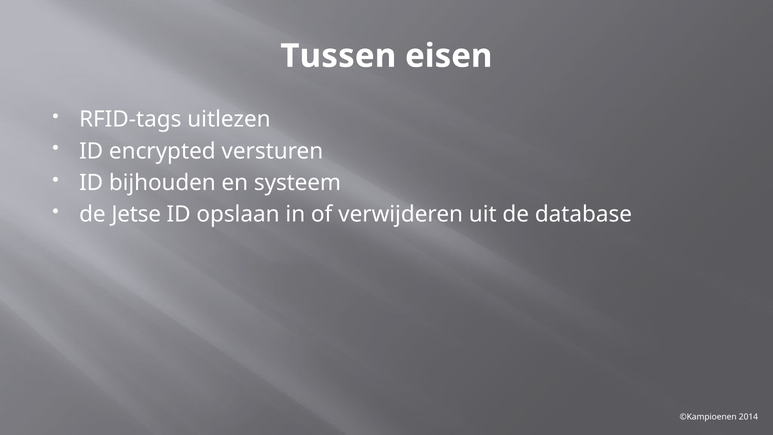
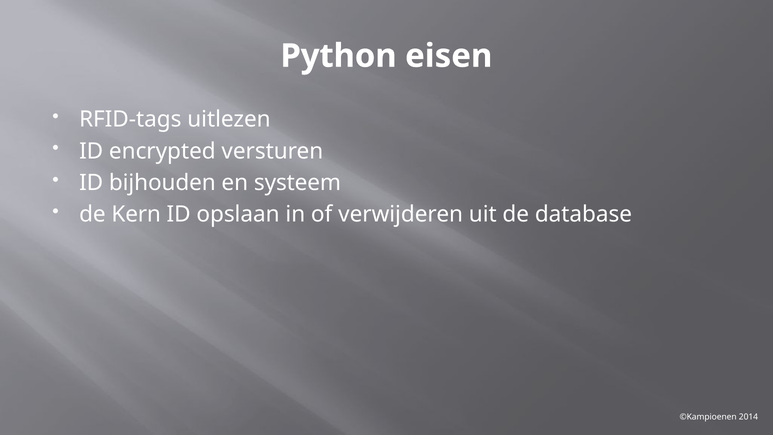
Tussen: Tussen -> Python
Jetse: Jetse -> Kern
